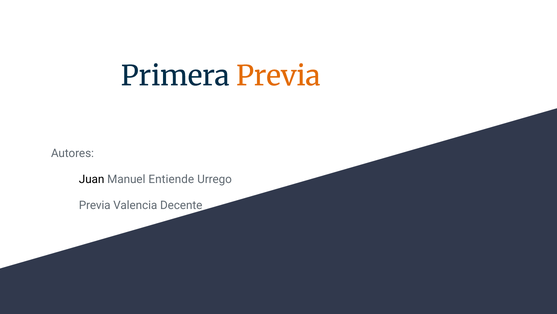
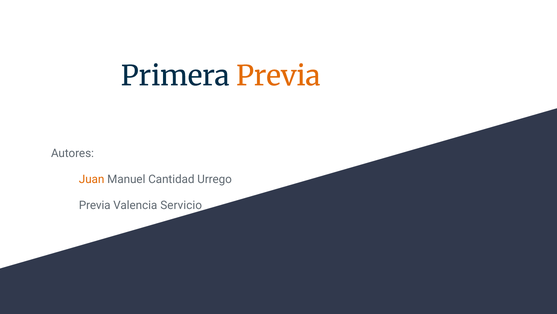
Juan colour: black -> orange
Entiende: Entiende -> Cantidad
Decente: Decente -> Servicio
